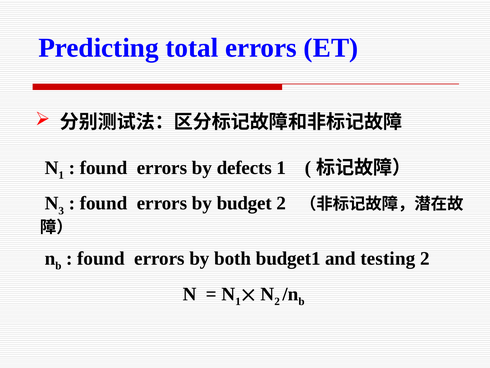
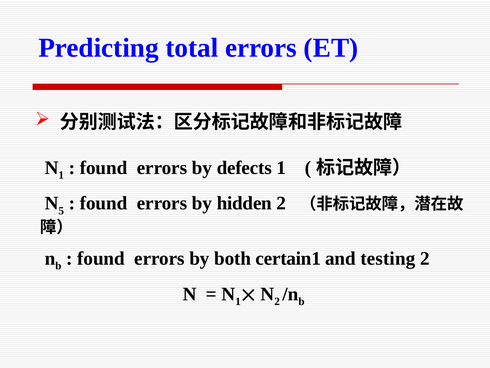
3: 3 -> 5
budget: budget -> hidden
budget1: budget1 -> certain1
